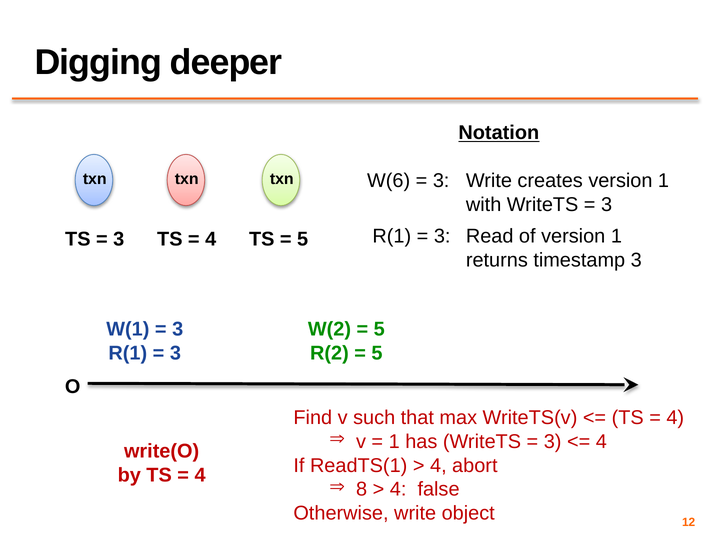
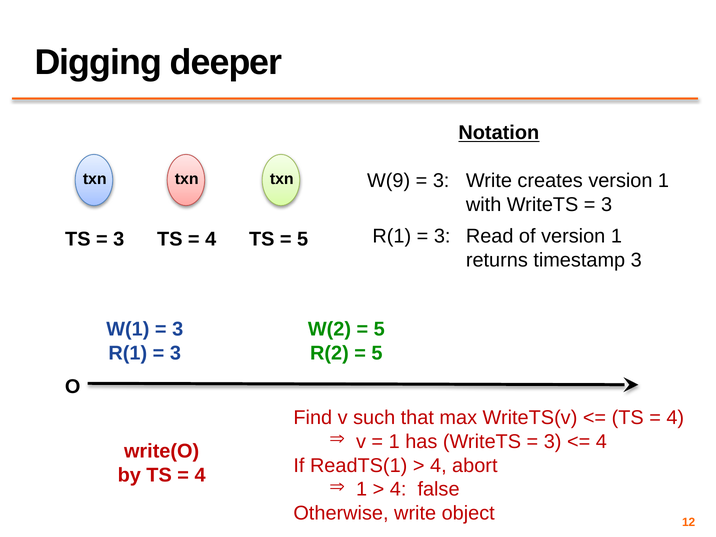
W(6: W(6 -> W(9
8 at (362, 489): 8 -> 1
